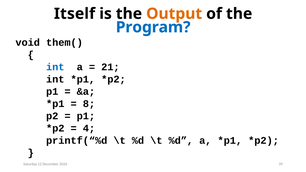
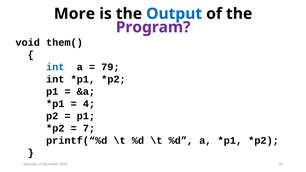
Itself: Itself -> More
Output colour: orange -> blue
Program colour: blue -> purple
21: 21 -> 79
8: 8 -> 4
4: 4 -> 7
